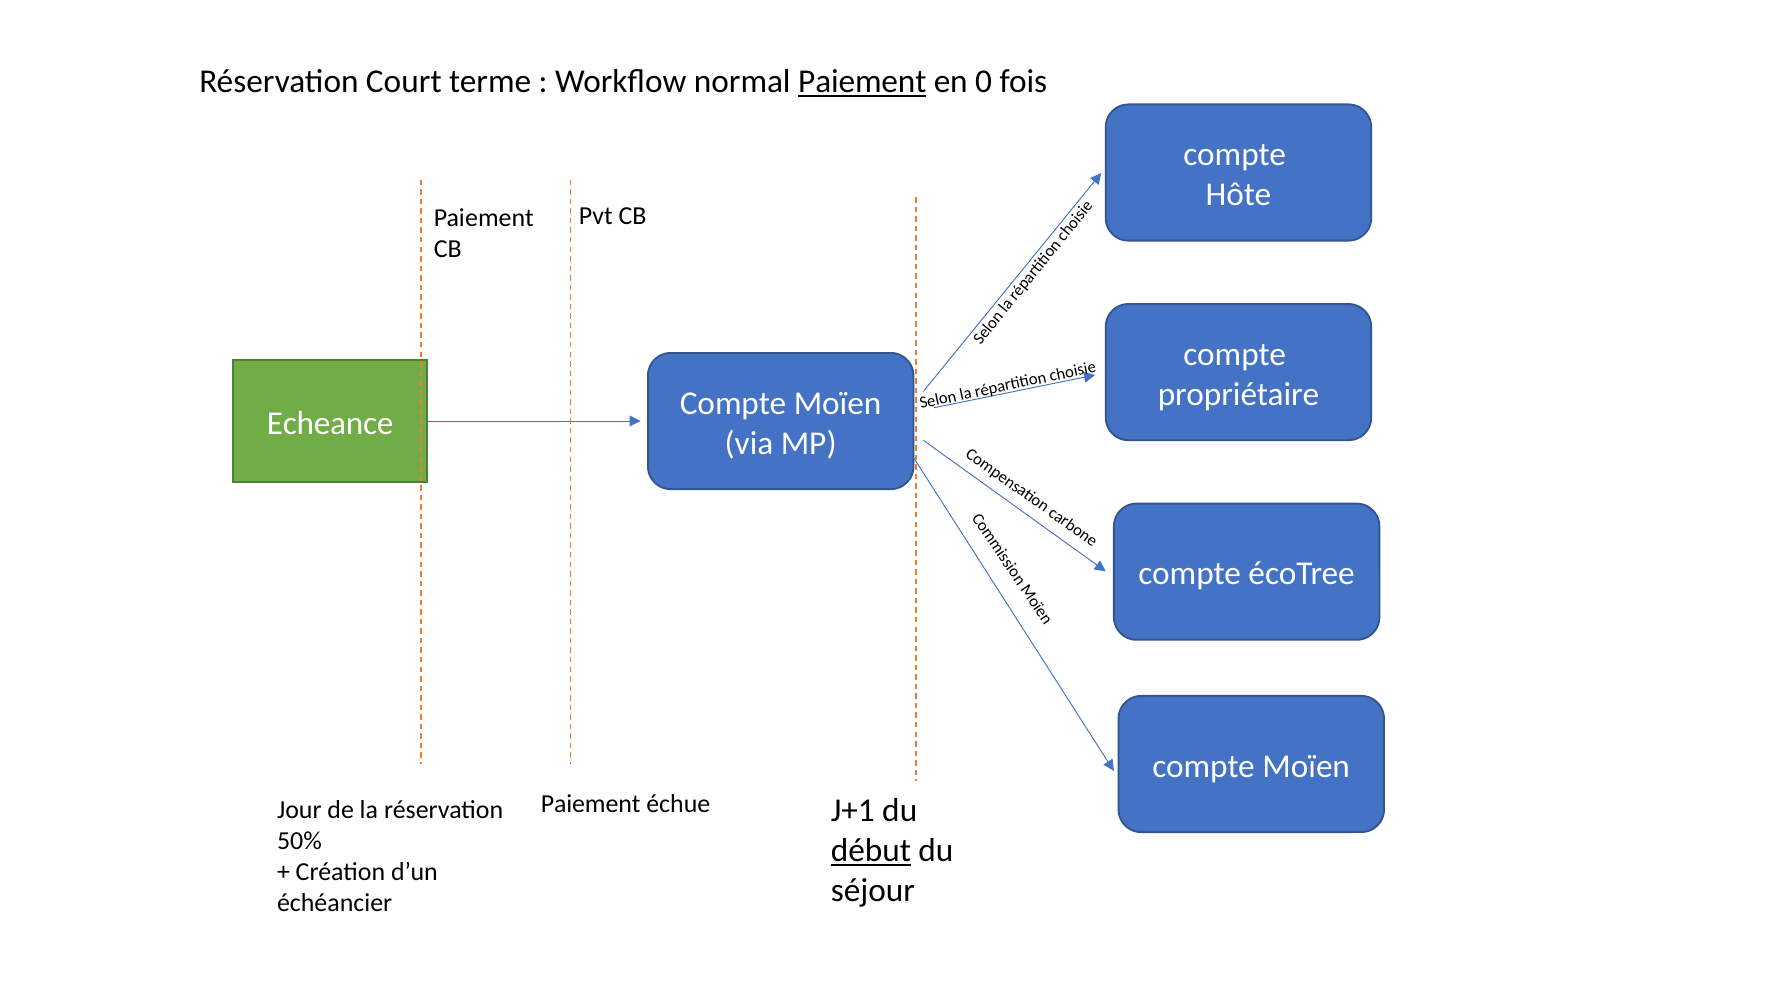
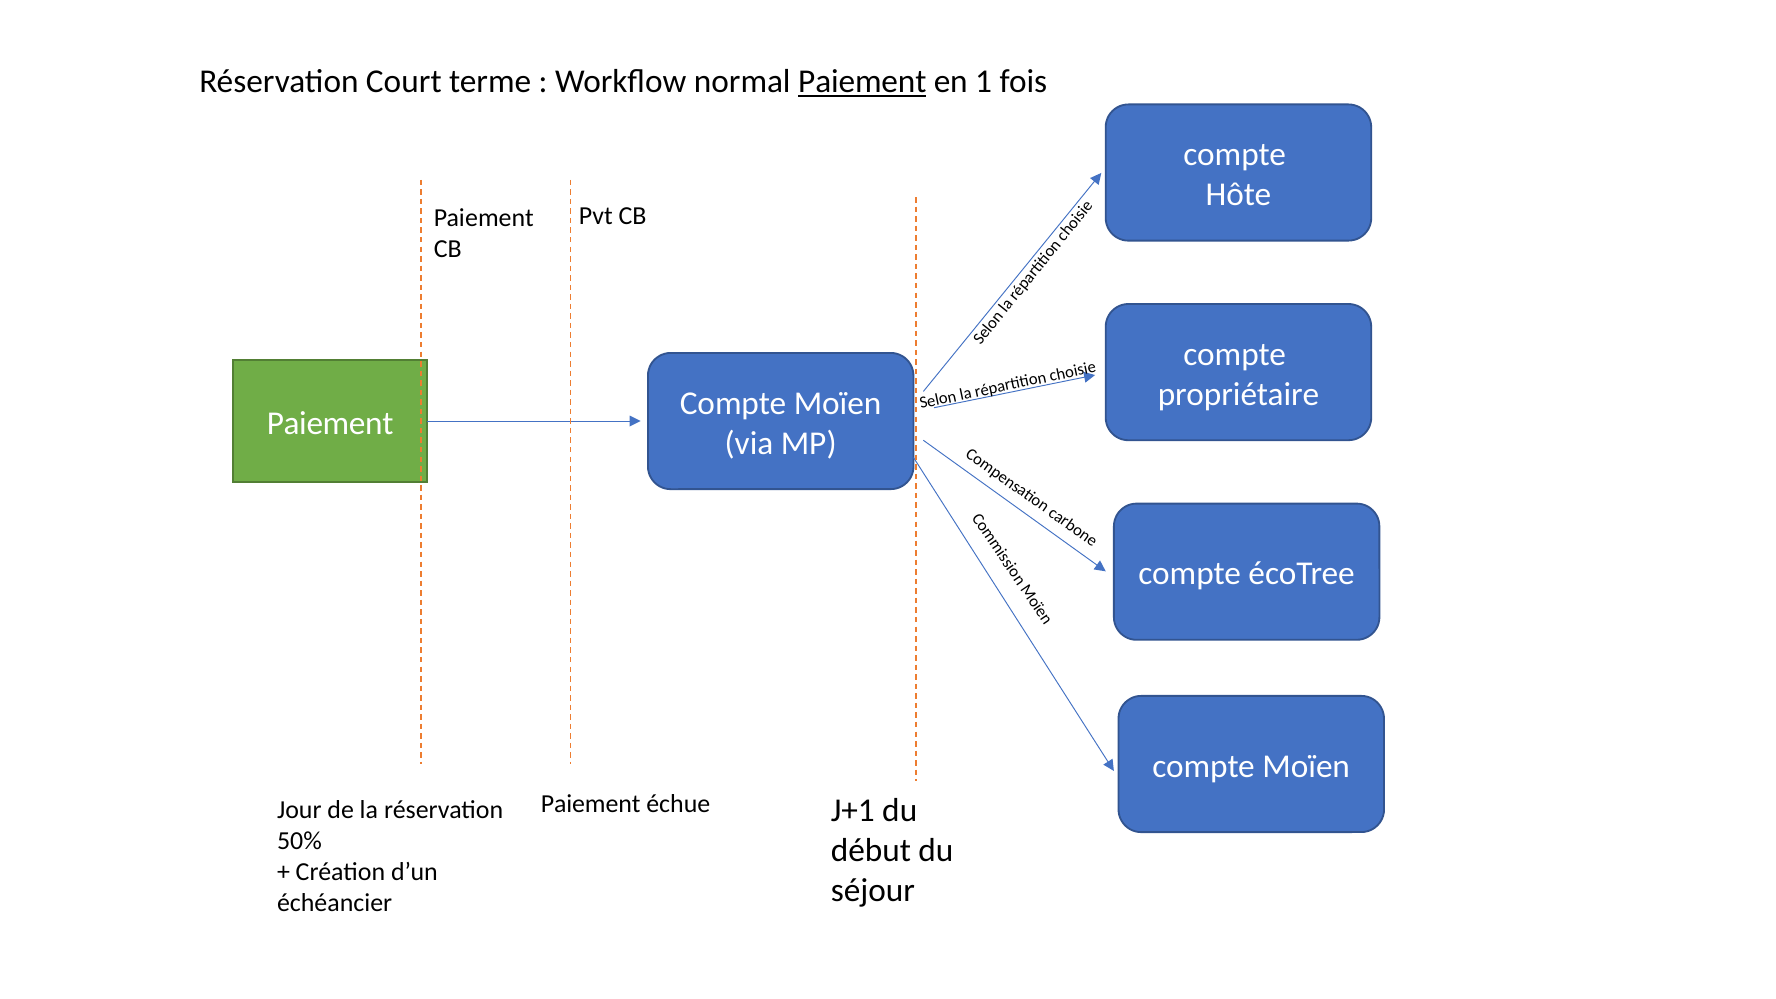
0: 0 -> 1
Echeance at (330, 423): Echeance -> Paiement
début underline: present -> none
